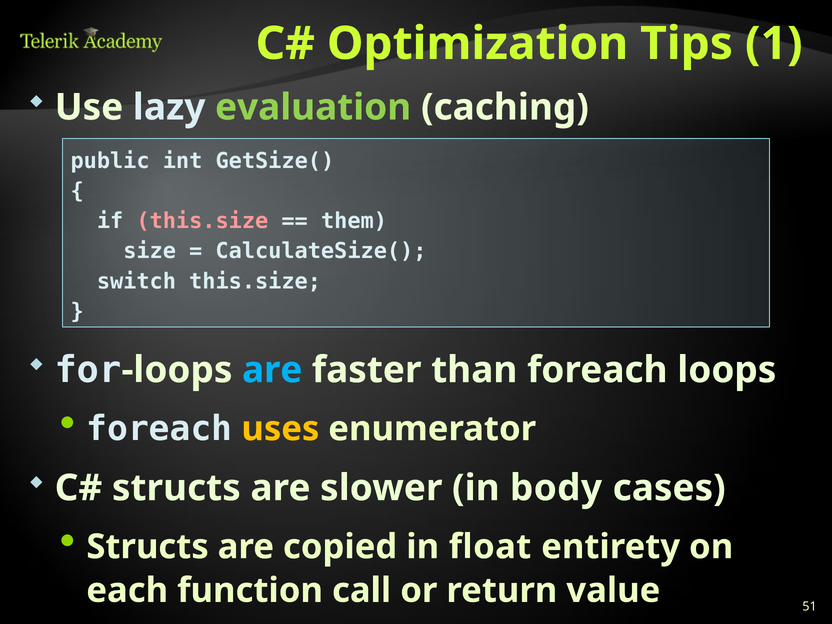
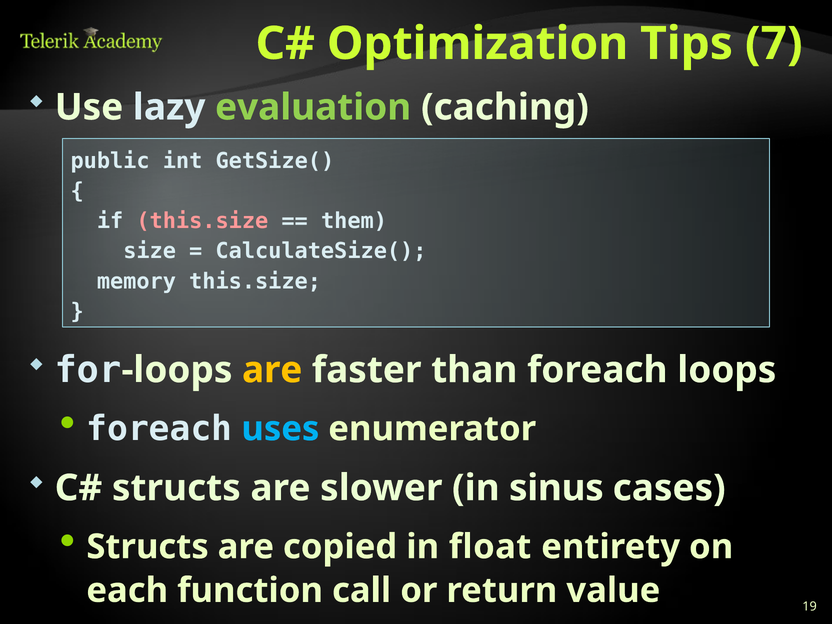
1: 1 -> 7
switch: switch -> memory
are at (272, 370) colour: light blue -> yellow
uses colour: yellow -> light blue
body: body -> sinus
51: 51 -> 19
